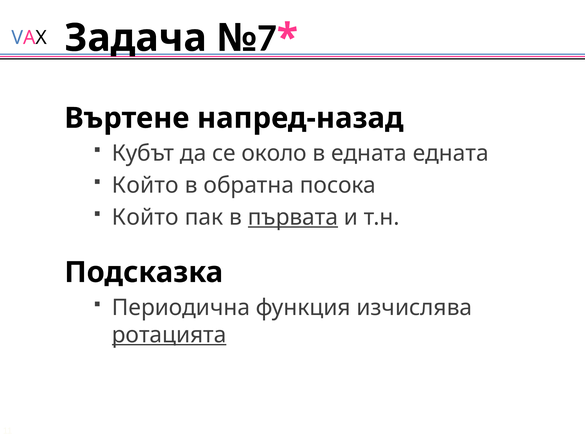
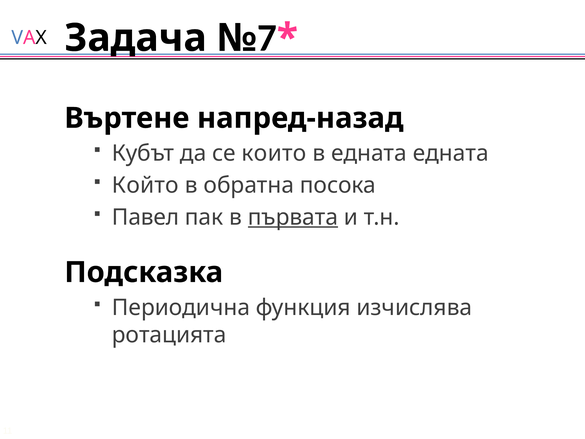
около: около -> които
Който at (145, 217): Който -> Павел
ротацията underline: present -> none
